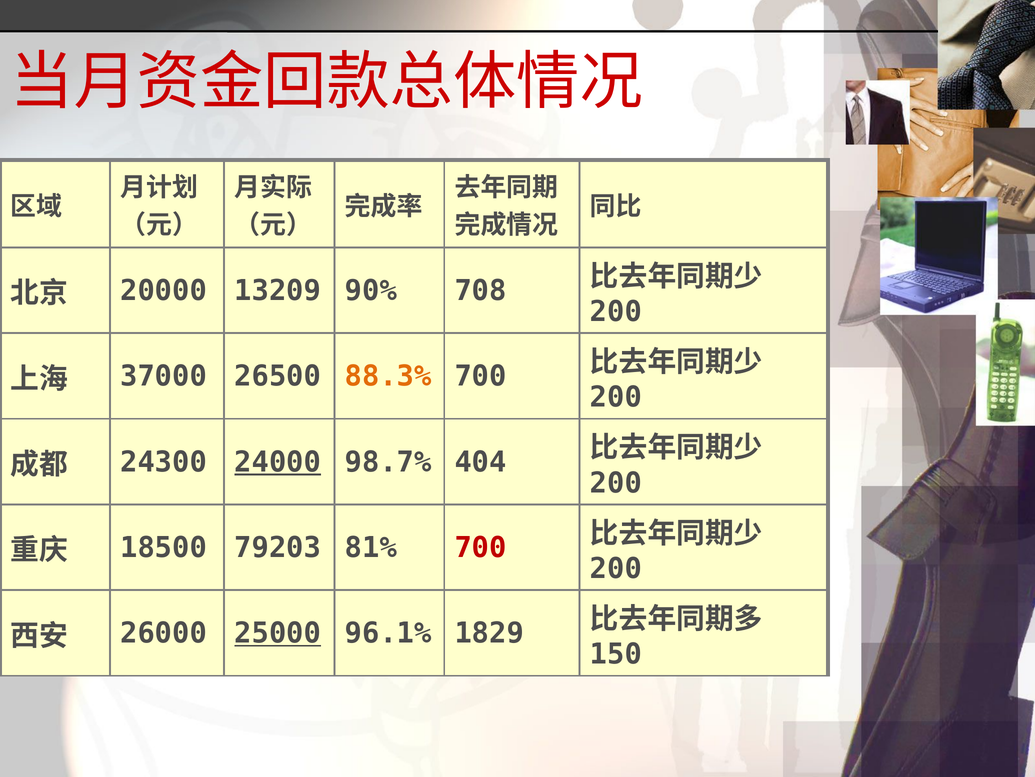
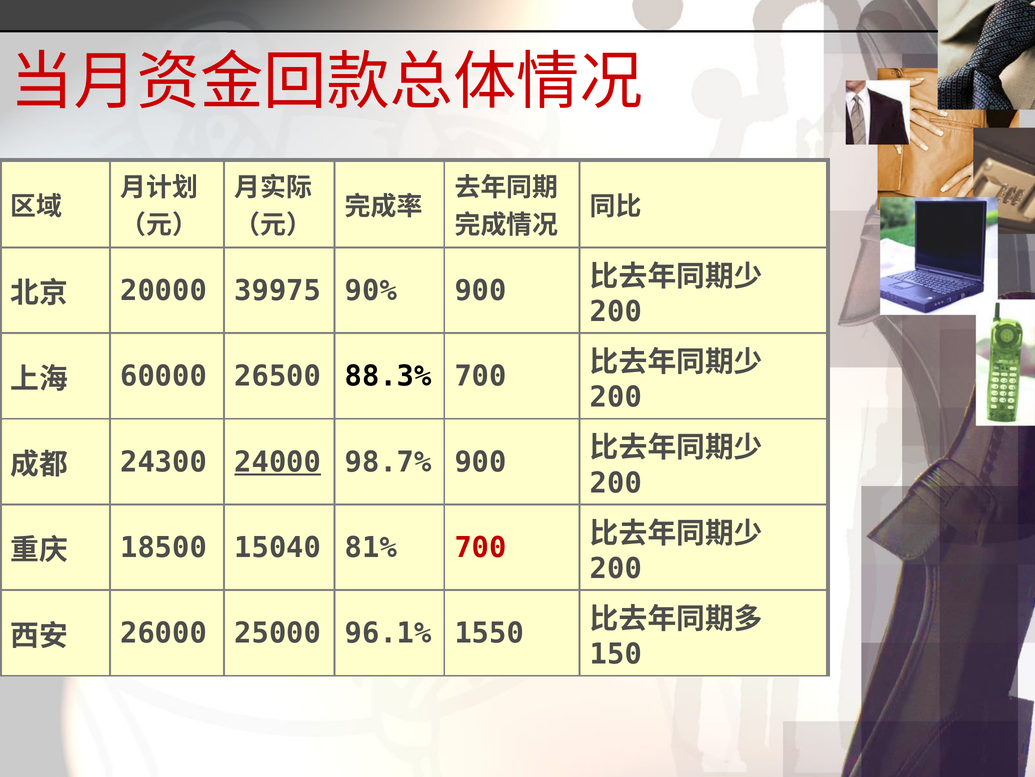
13209: 13209 -> 39975
90% 708: 708 -> 900
37000: 37000 -> 60000
88.3% colour: orange -> black
98.7% 404: 404 -> 900
79203: 79203 -> 15040
25000 underline: present -> none
1829: 1829 -> 1550
